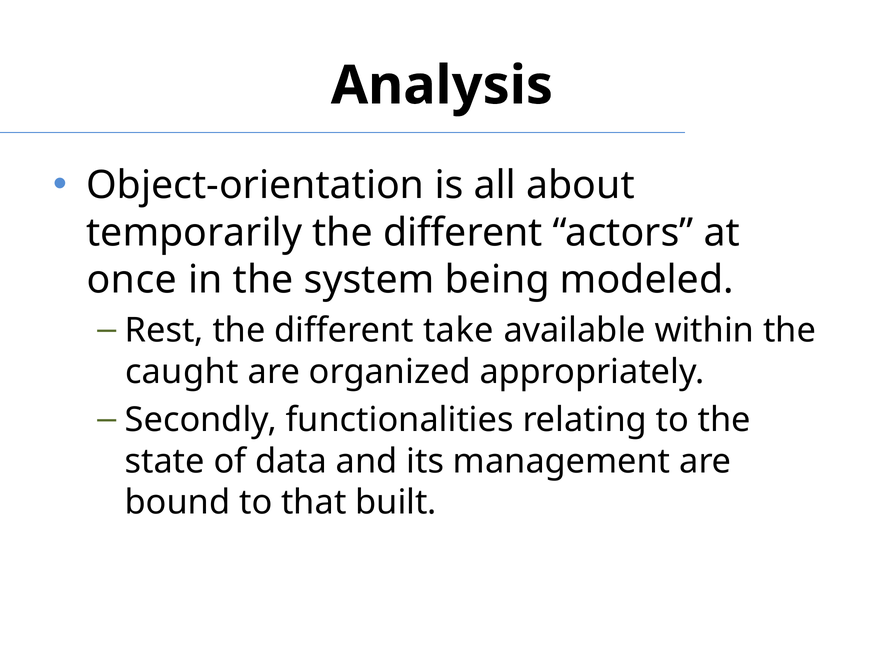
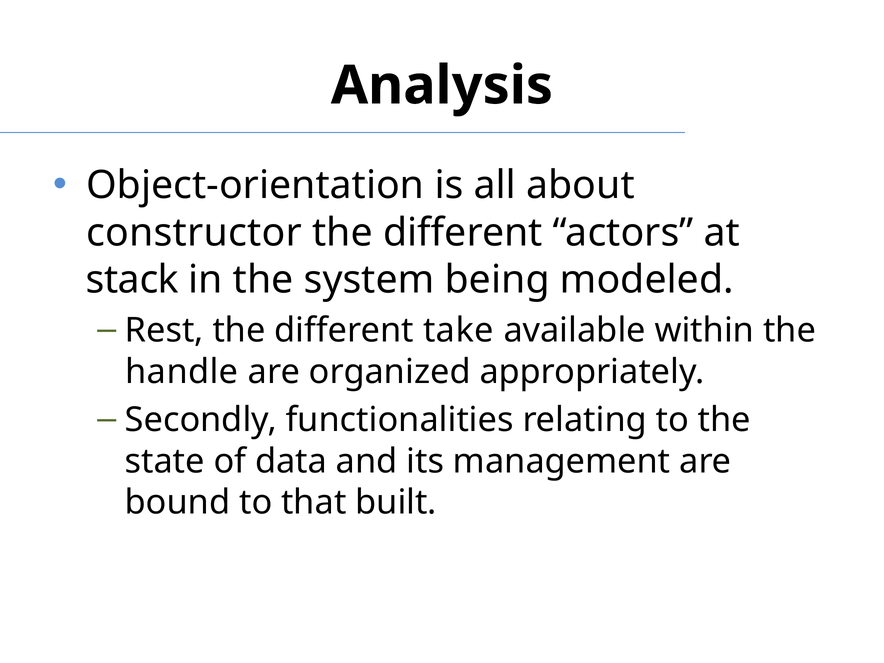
temporarily: temporarily -> constructor
once: once -> stack
caught: caught -> handle
